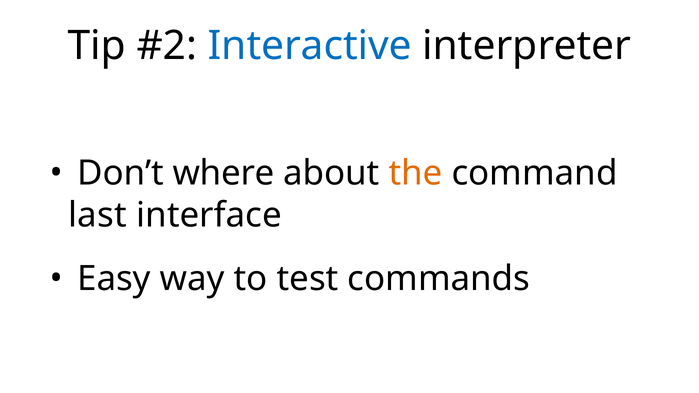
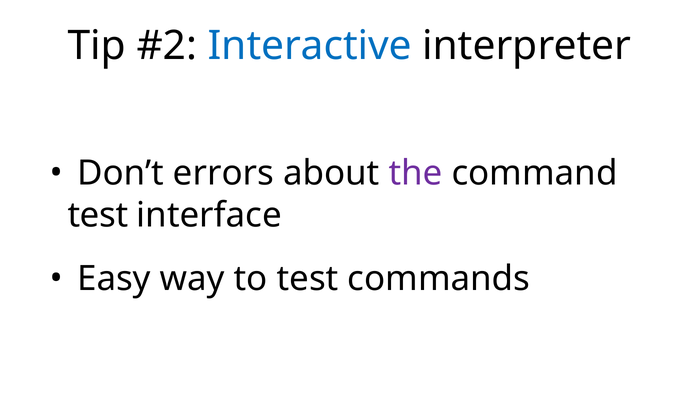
where: where -> errors
the colour: orange -> purple
last at (98, 215): last -> test
